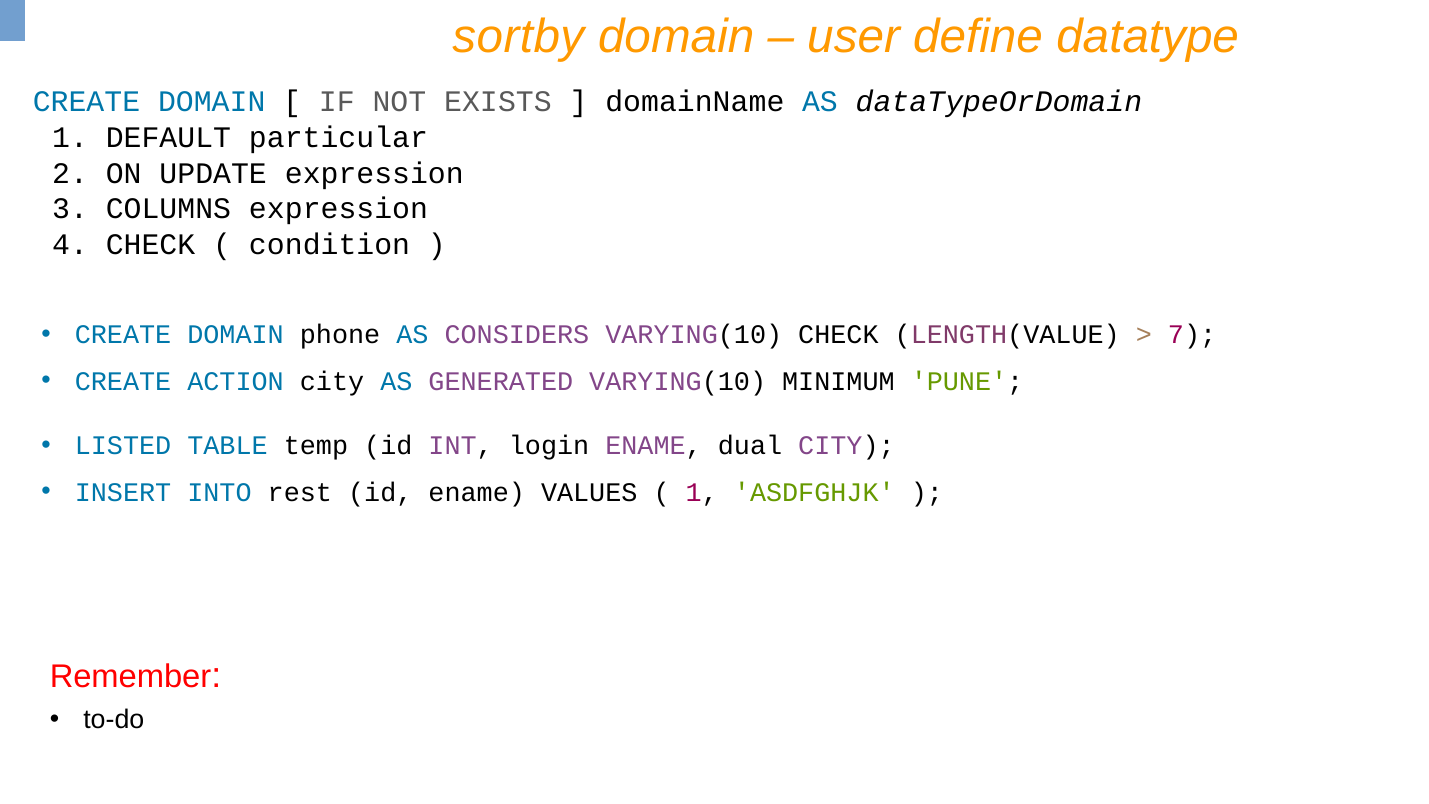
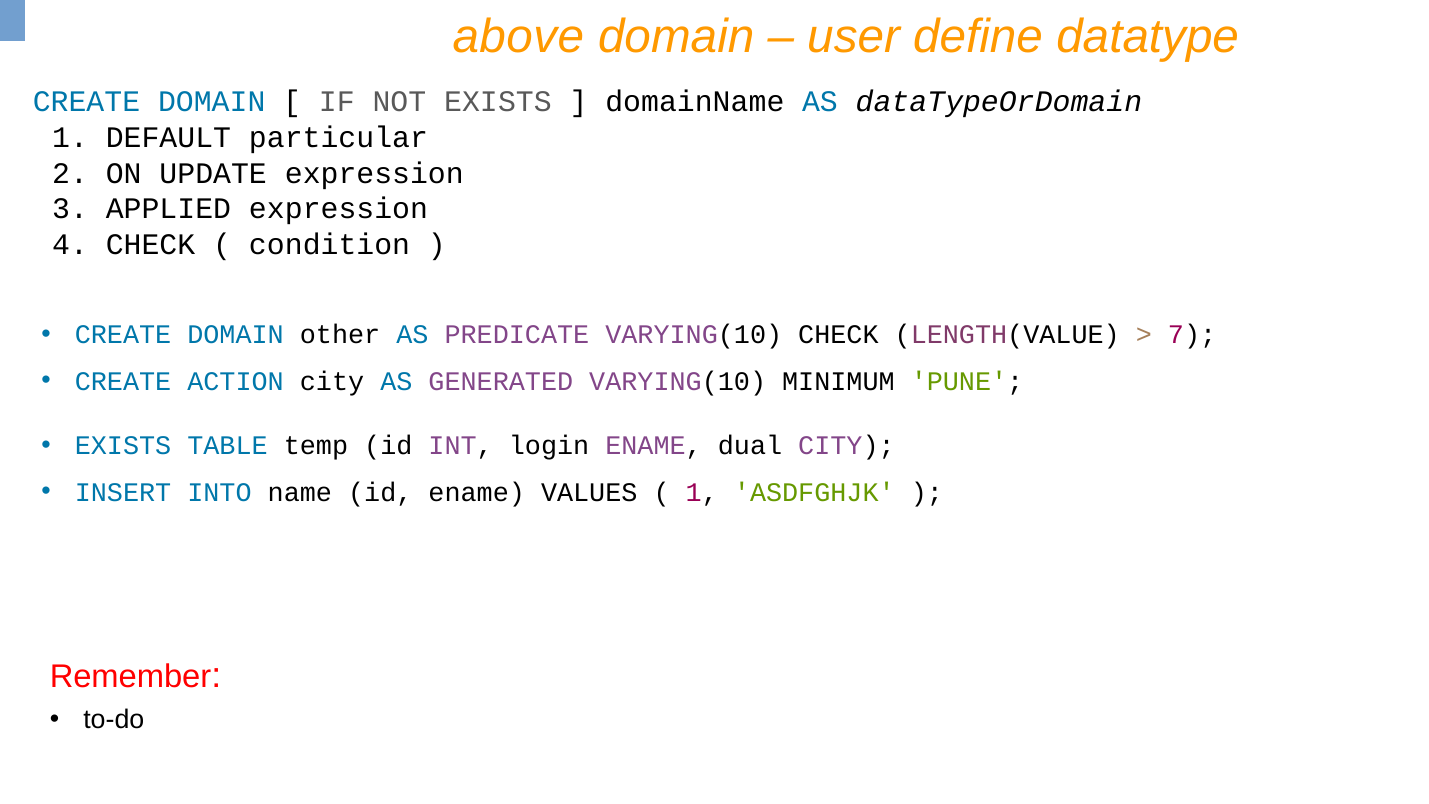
sortby: sortby -> above
COLUMNS: COLUMNS -> APPLIED
phone: phone -> other
CONSIDERS: CONSIDERS -> PREDICATE
LISTED at (123, 446): LISTED -> EXISTS
rest: rest -> name
